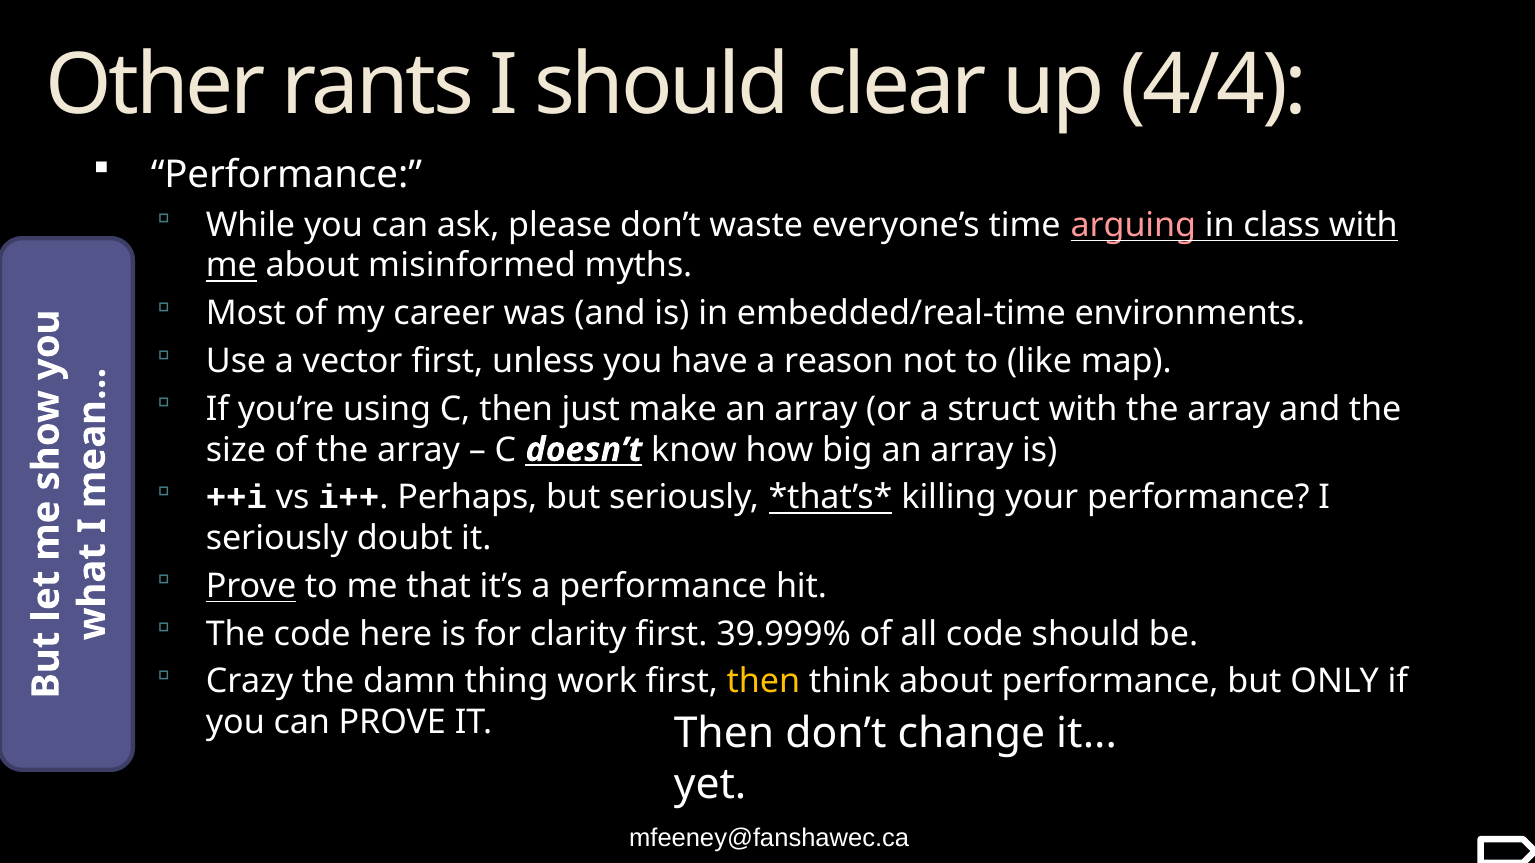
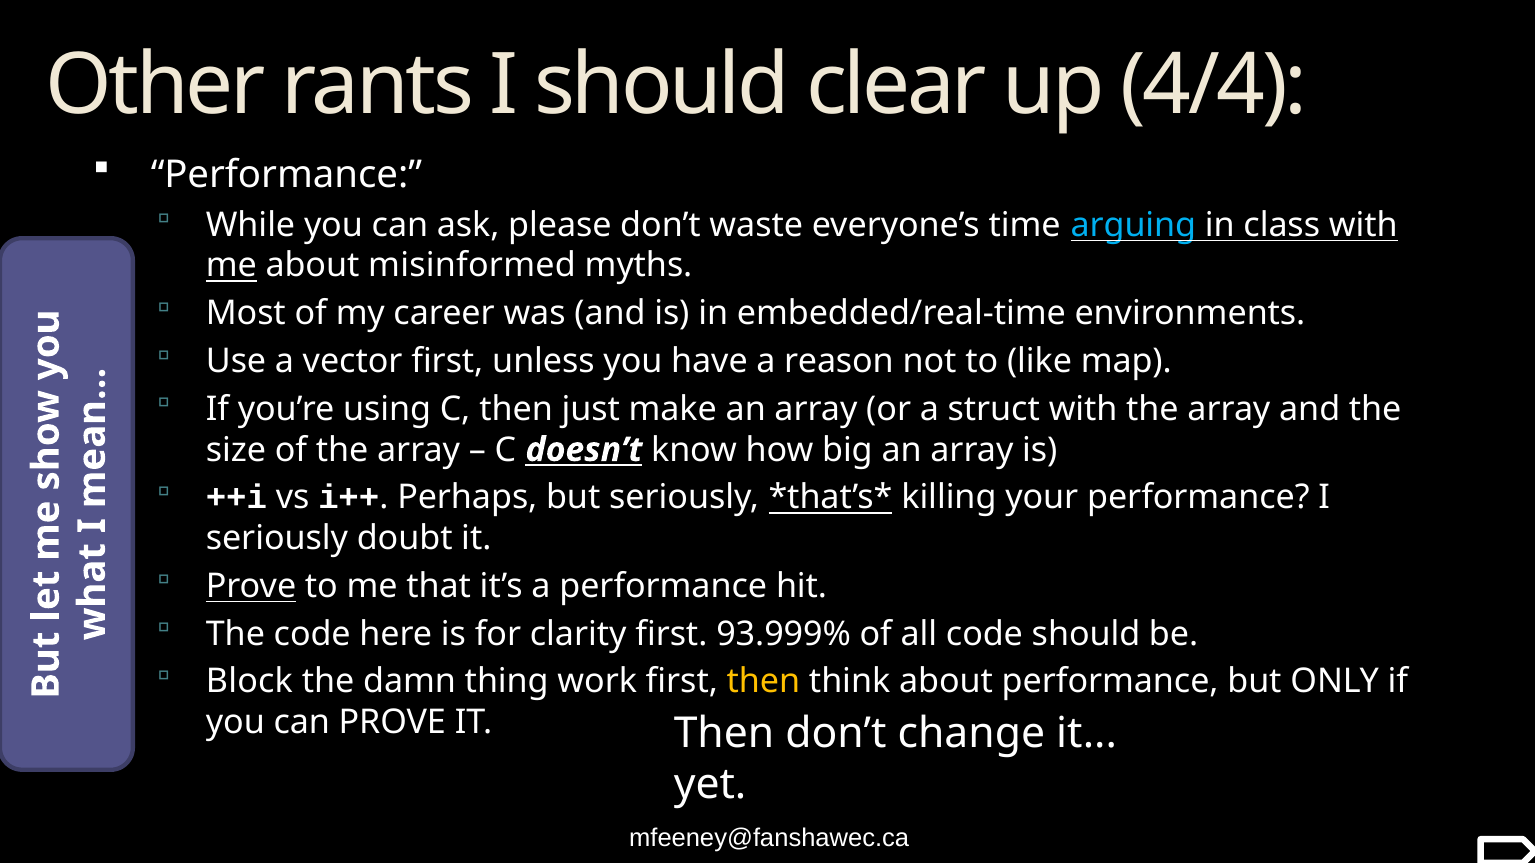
arguing colour: pink -> light blue
39.999%: 39.999% -> 93.999%
Crazy: Crazy -> Block
